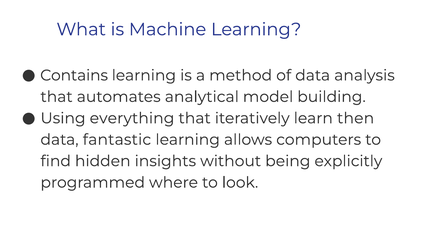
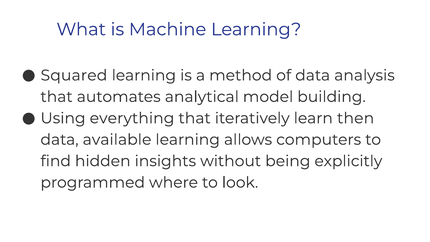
Contains: Contains -> Squared
fantastic: fantastic -> available
